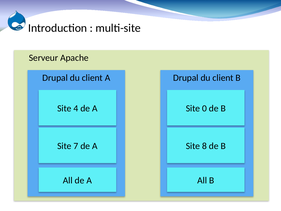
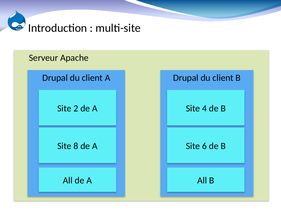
4: 4 -> 2
0: 0 -> 4
7: 7 -> 8
8: 8 -> 6
